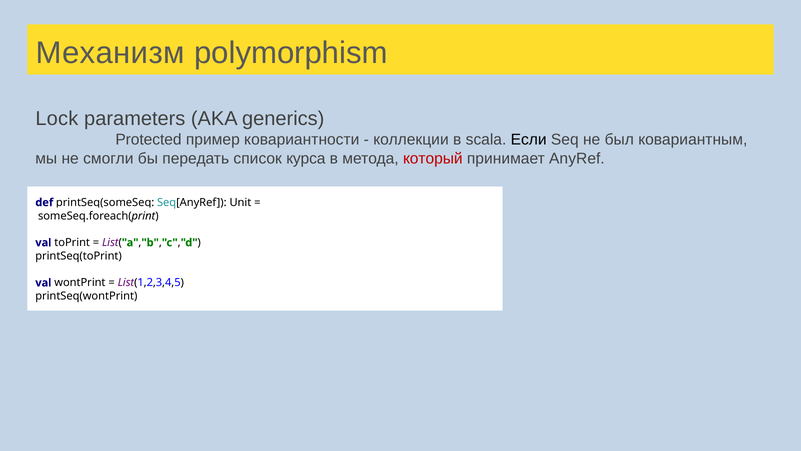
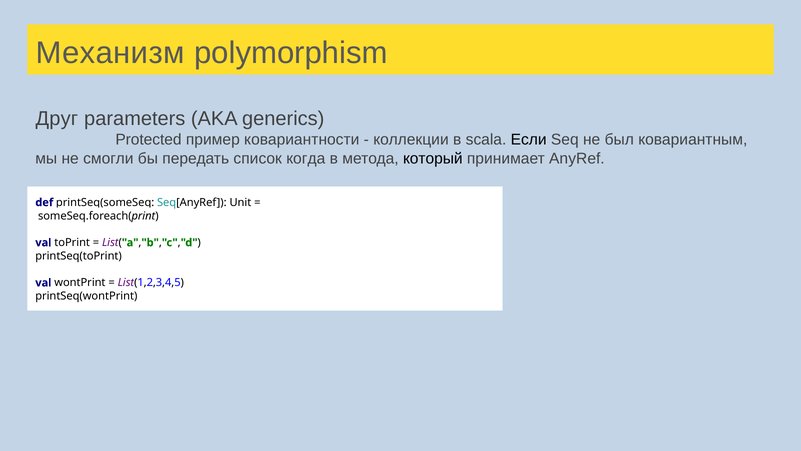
Lock: Lock -> Друг
курса: курса -> когда
который colour: red -> black
